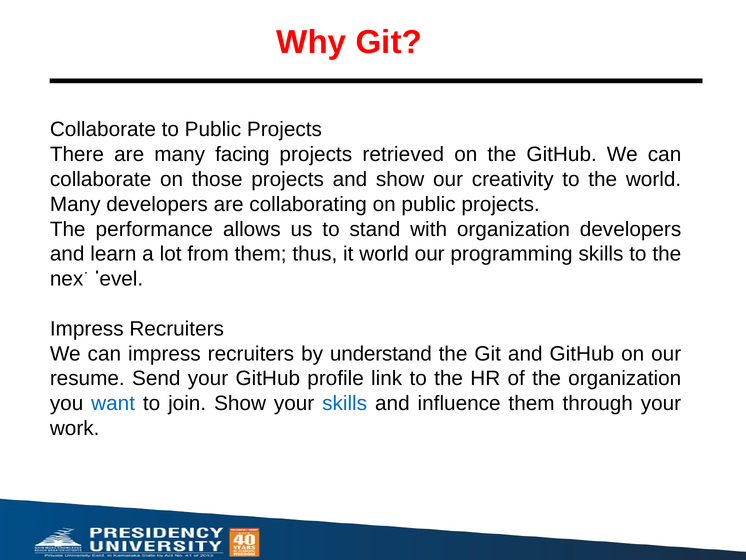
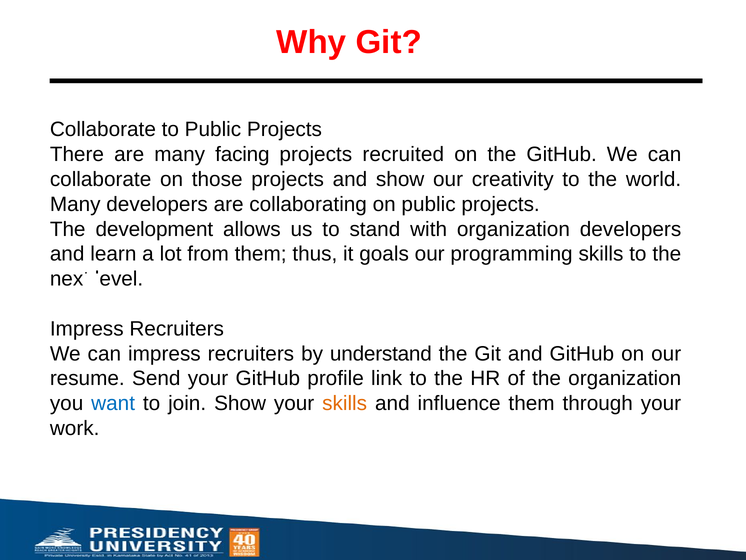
retrieved: retrieved -> recruited
performance: performance -> development
it world: world -> goals
skills at (345, 403) colour: blue -> orange
